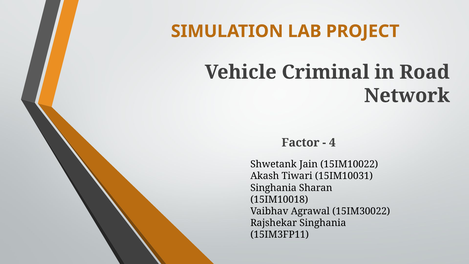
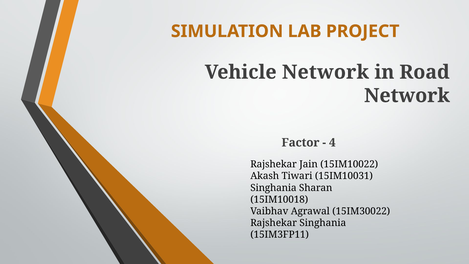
Vehicle Criminal: Criminal -> Network
Shwetank at (274, 164): Shwetank -> Rajshekar
